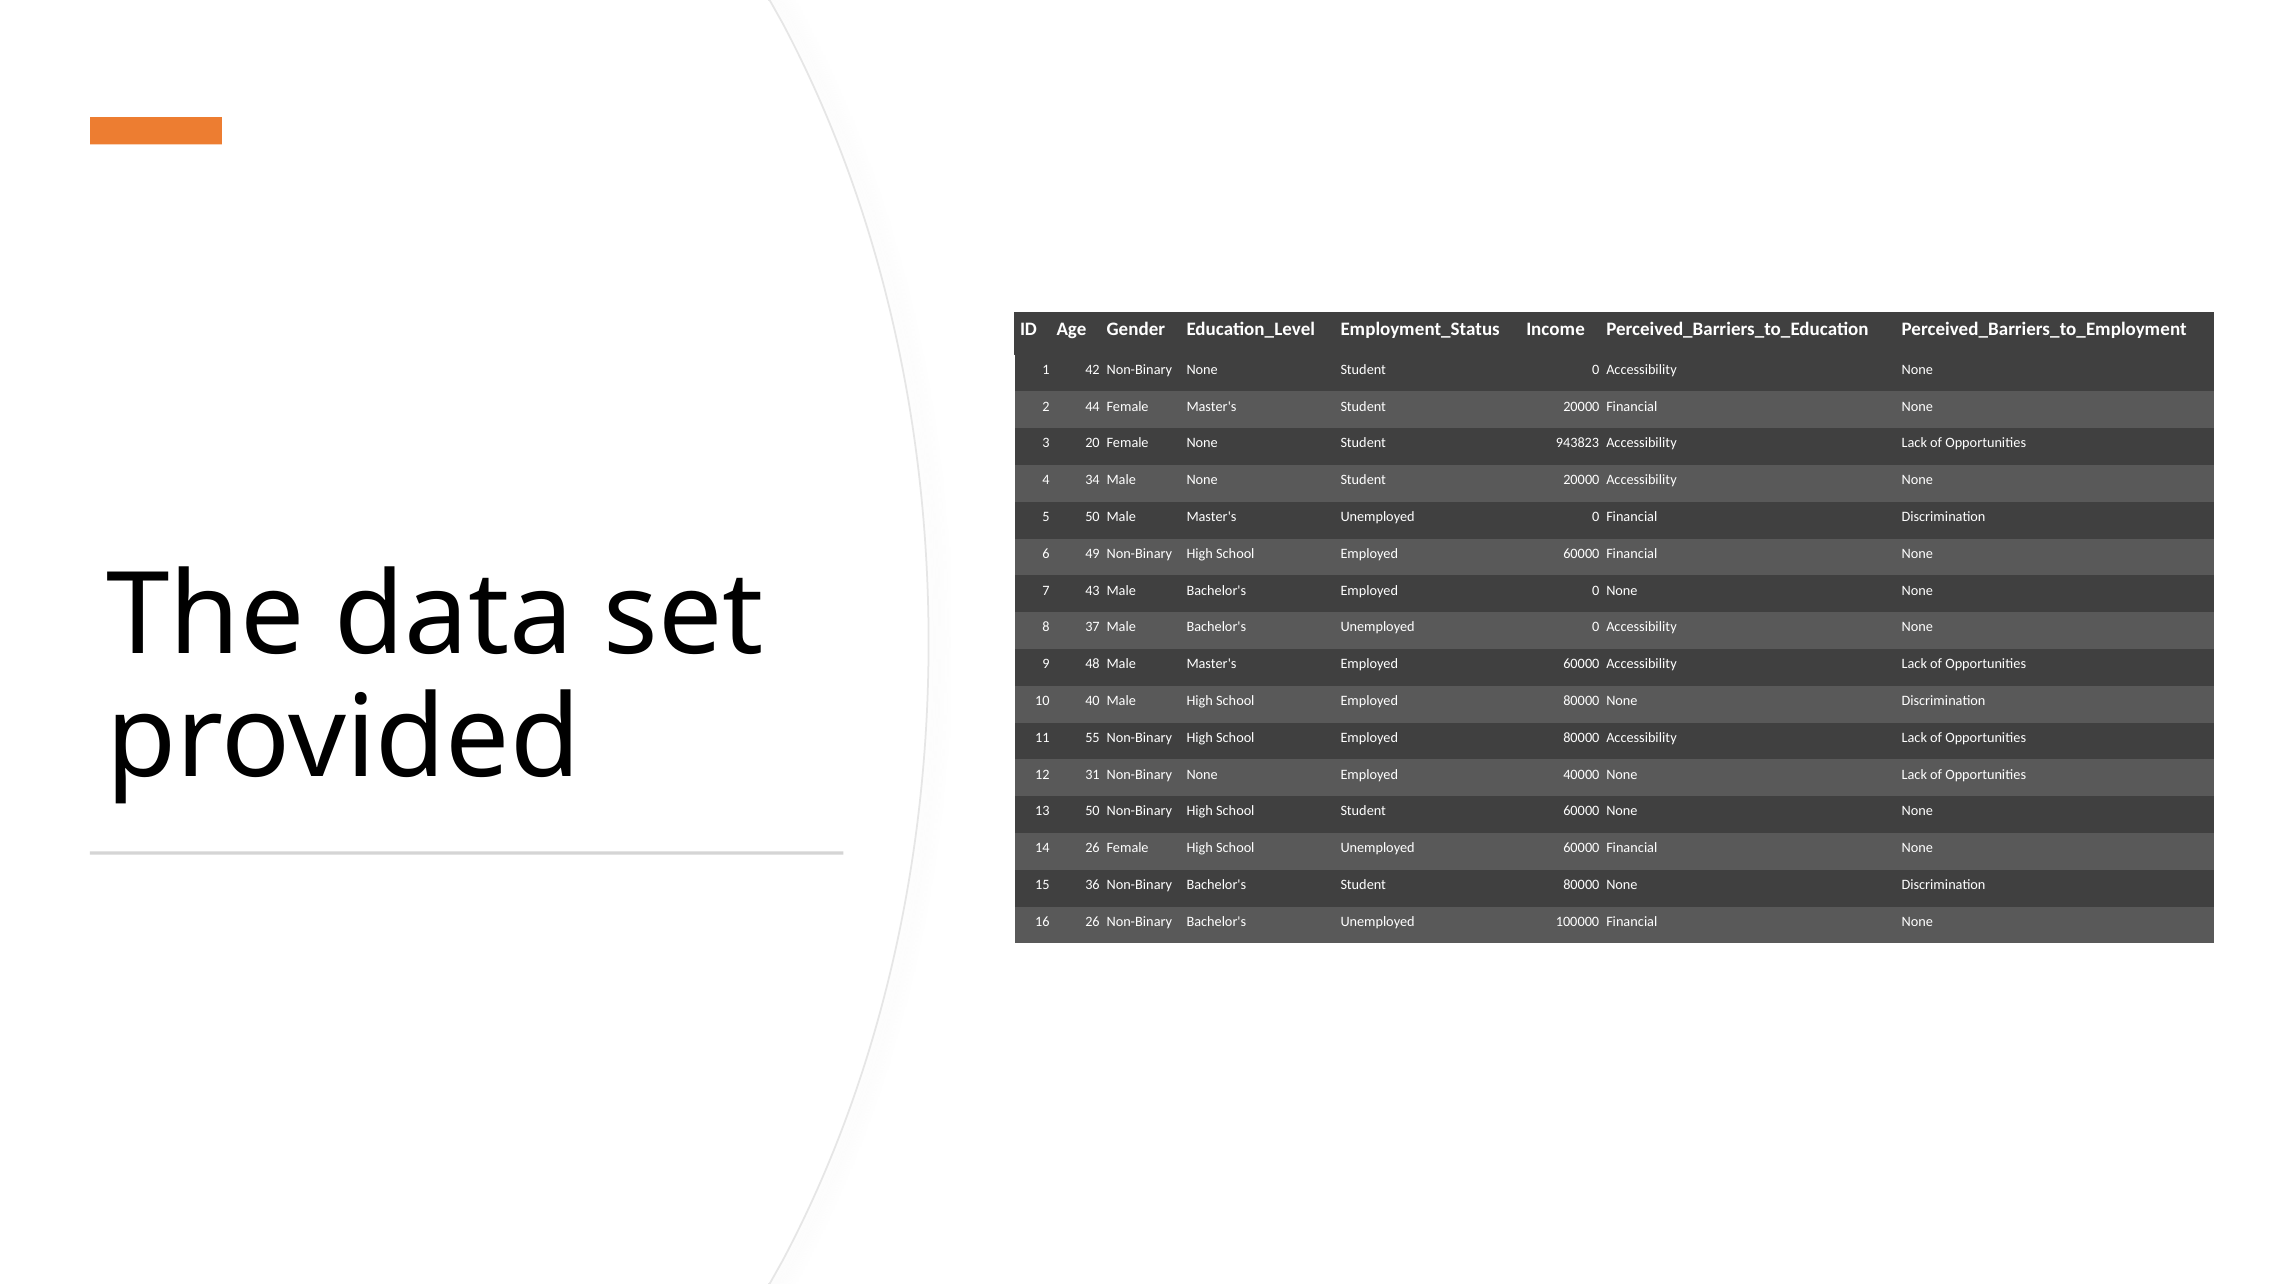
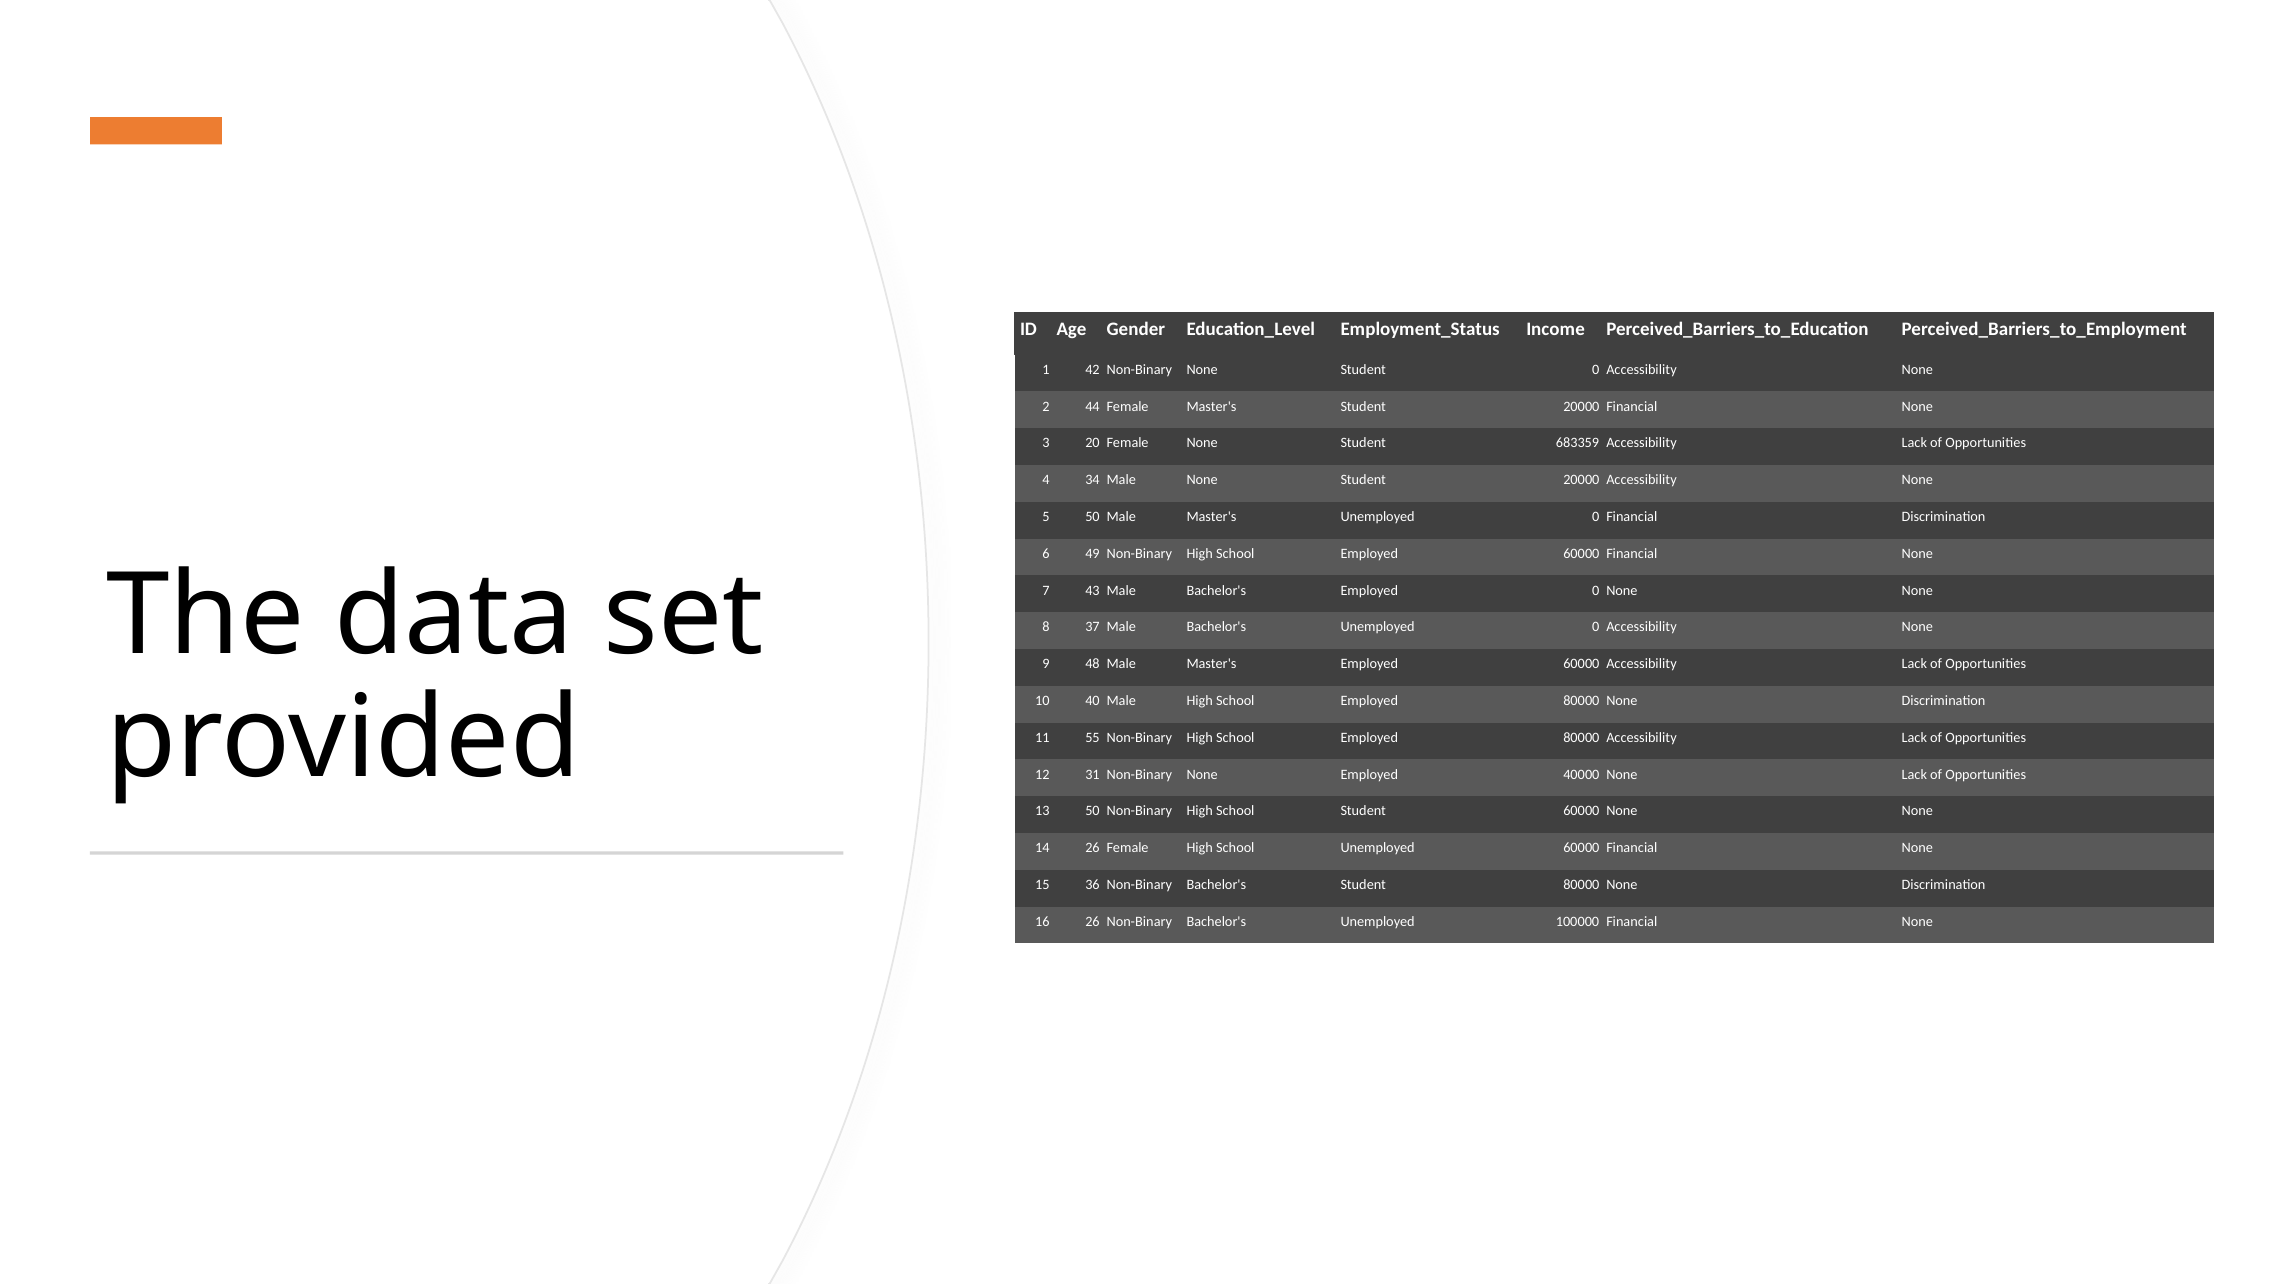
943823: 943823 -> 683359
